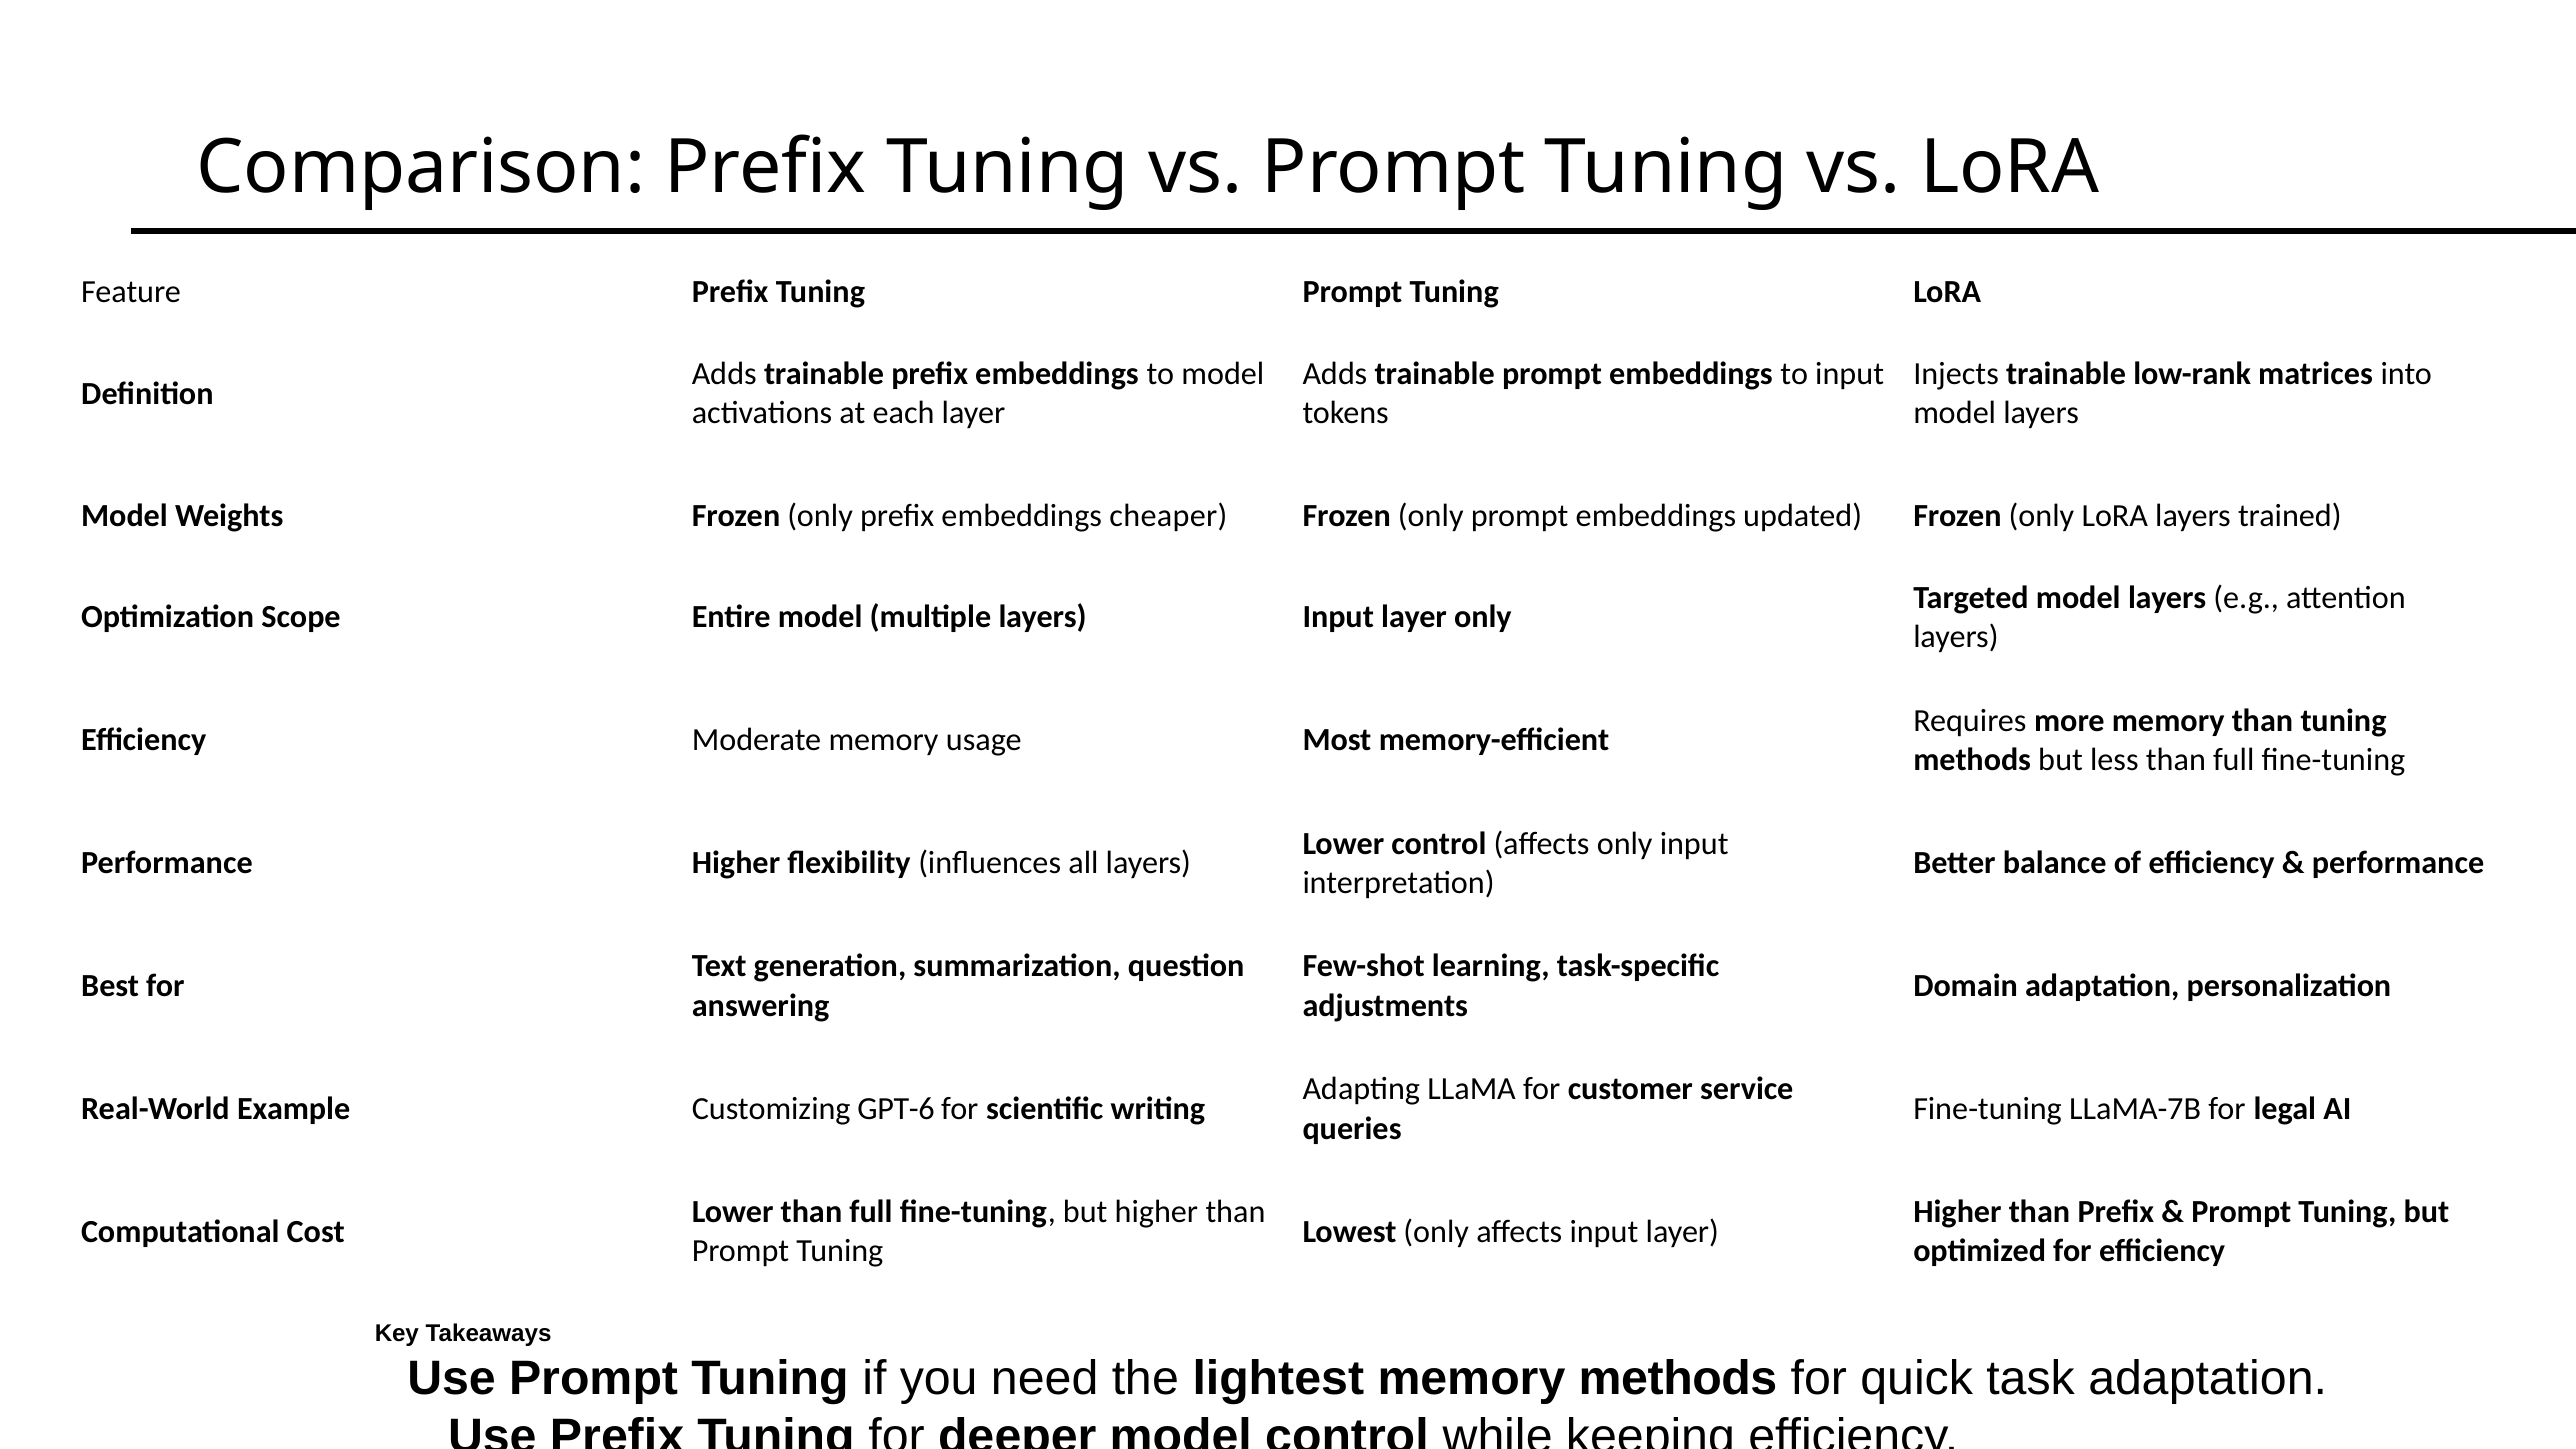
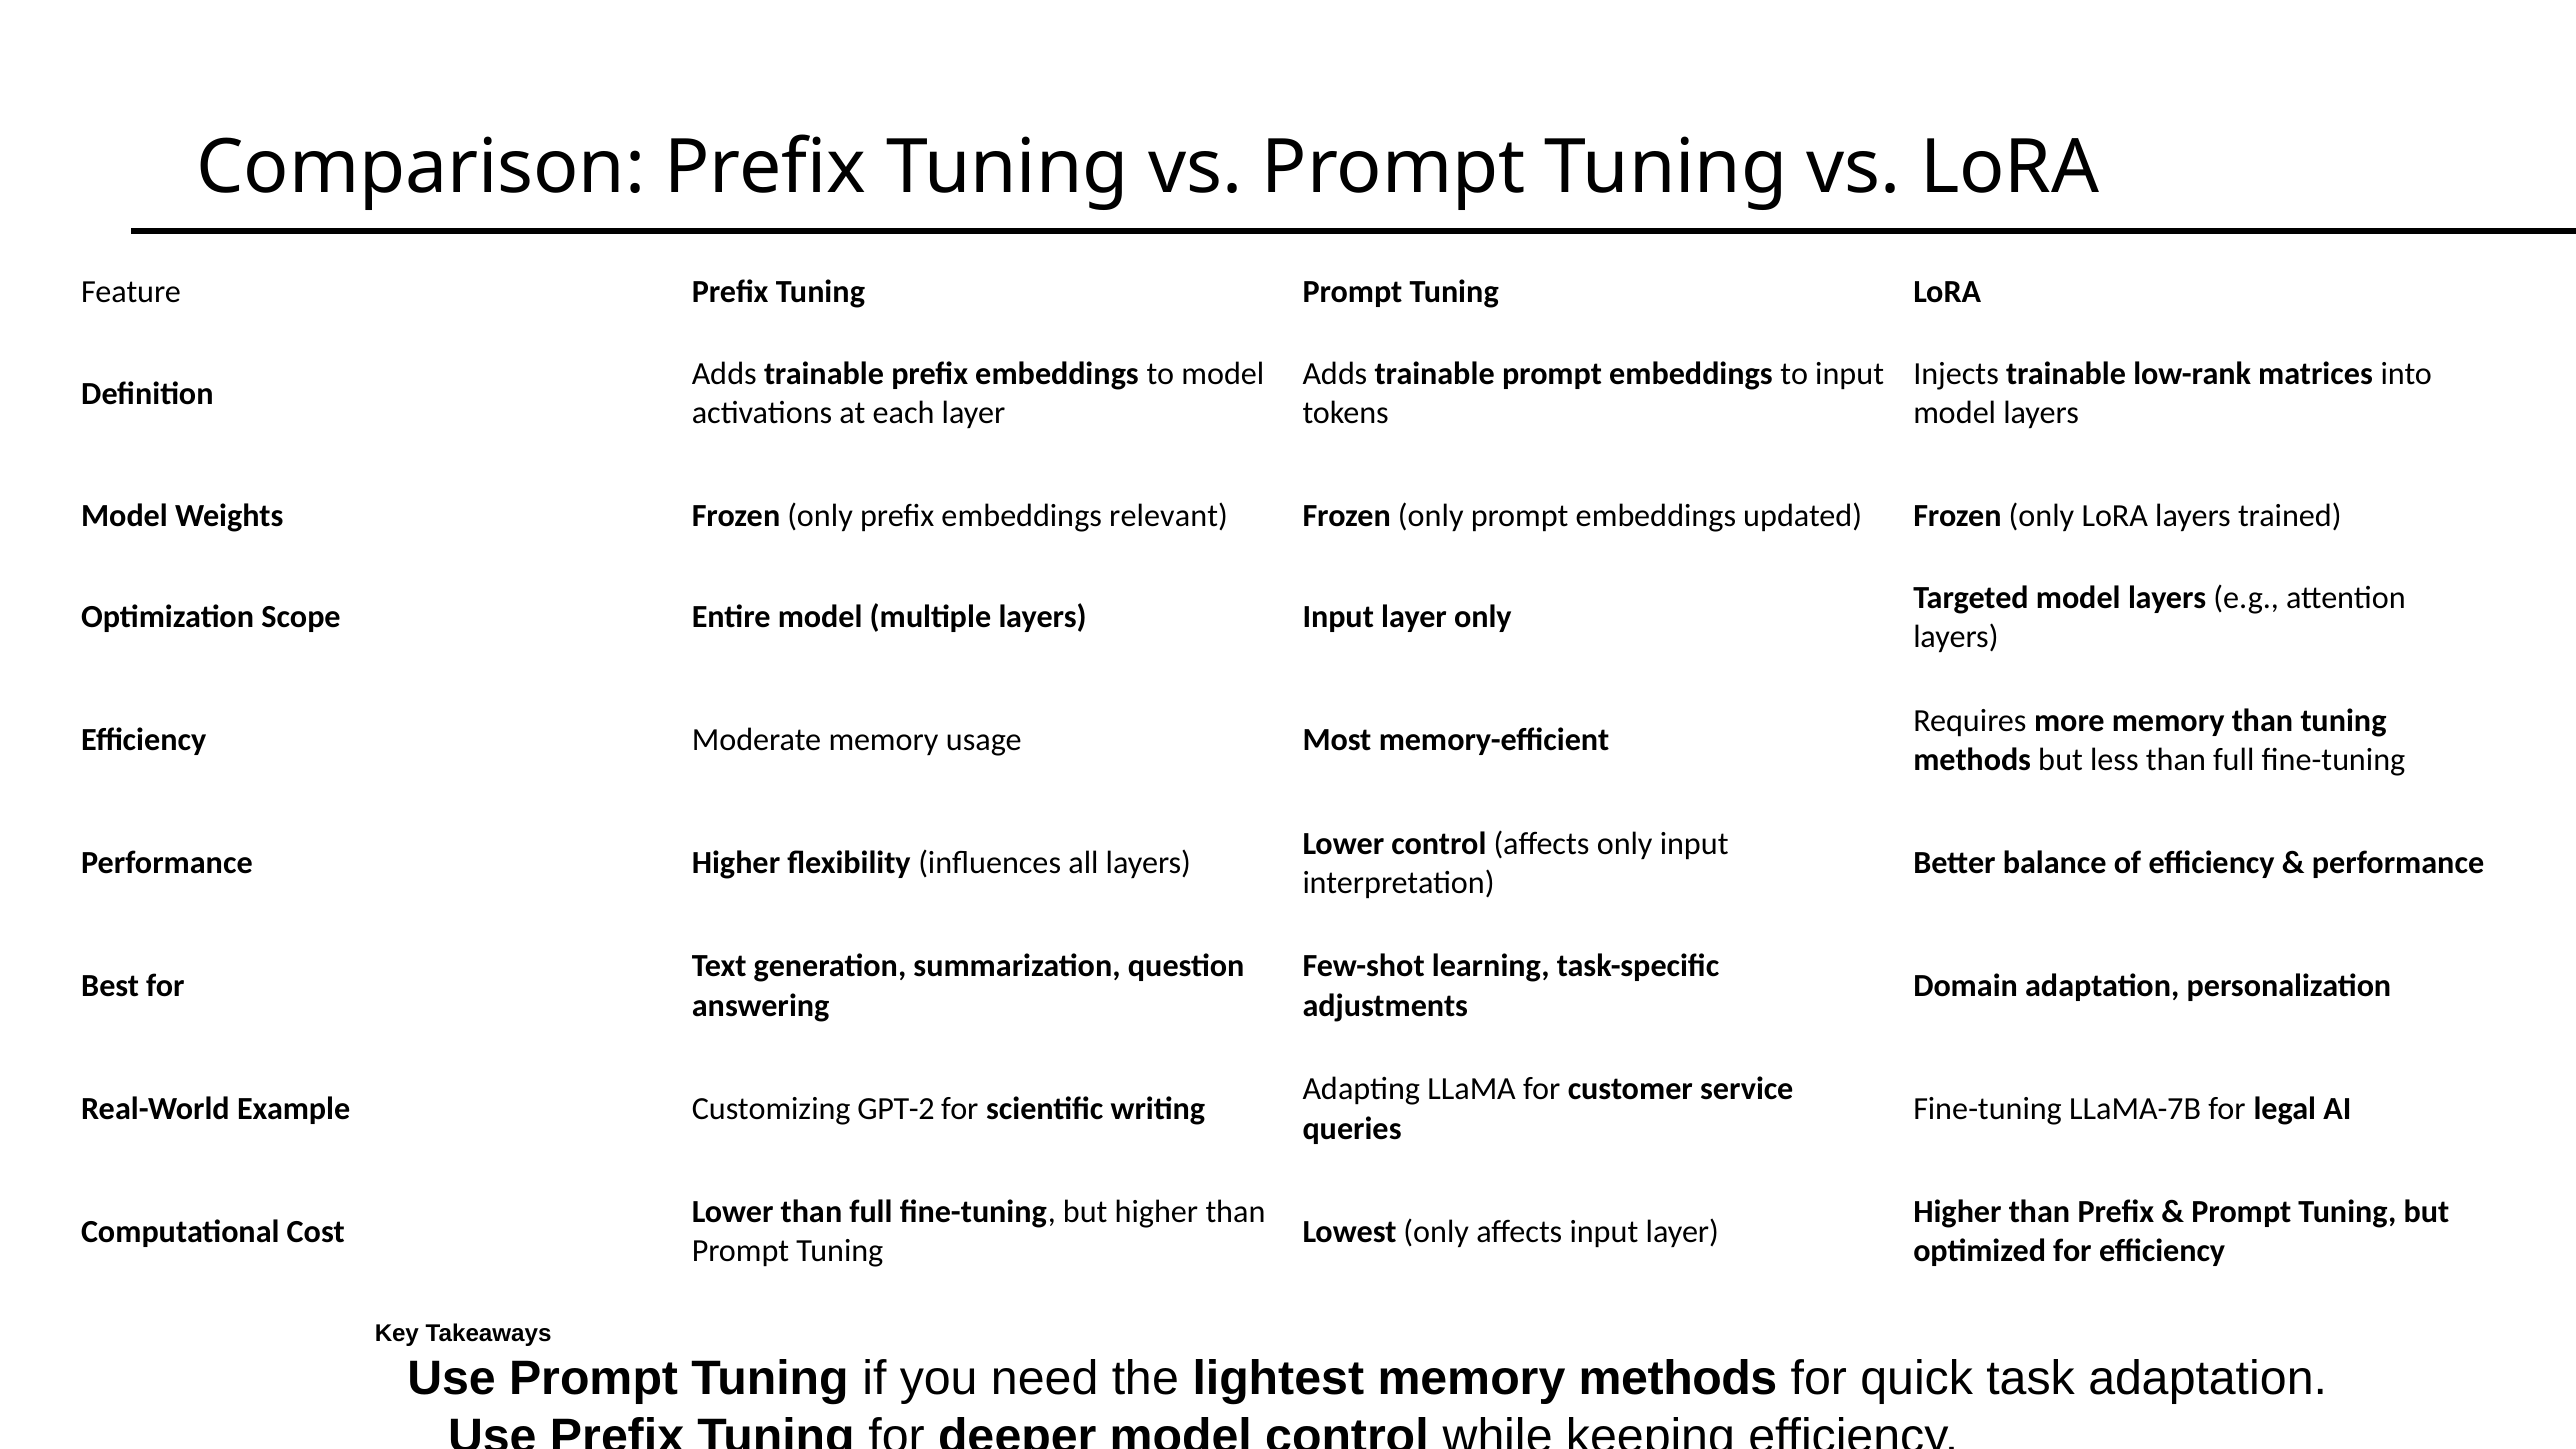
cheaper: cheaper -> relevant
GPT-6: GPT-6 -> GPT-2
